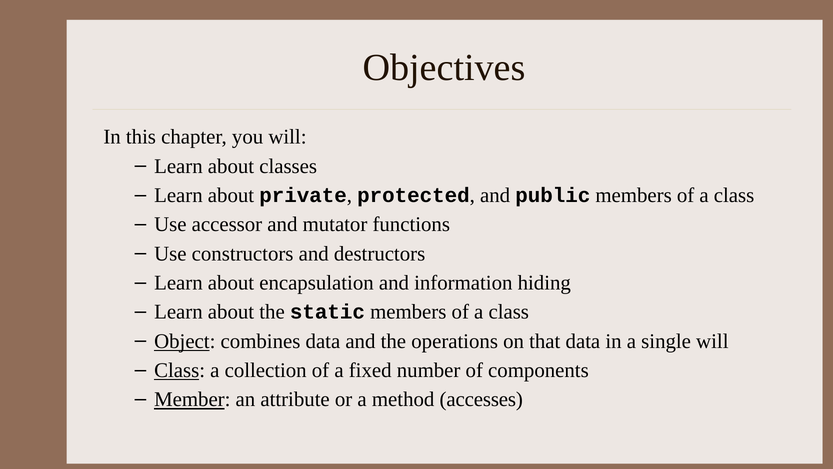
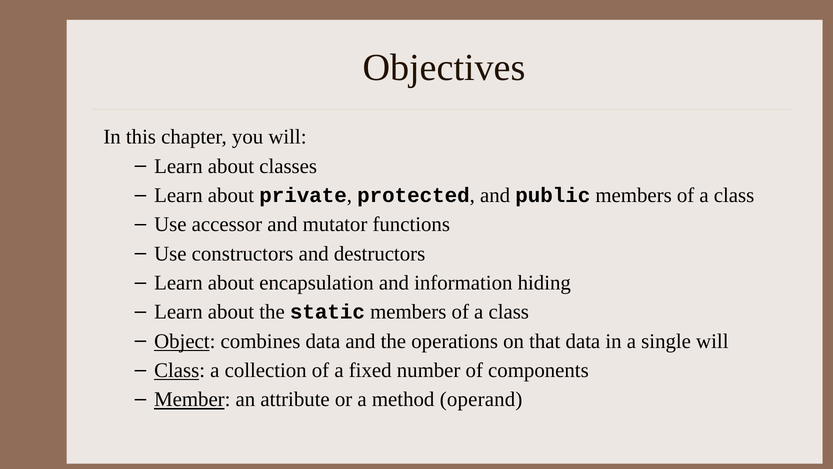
accesses: accesses -> operand
